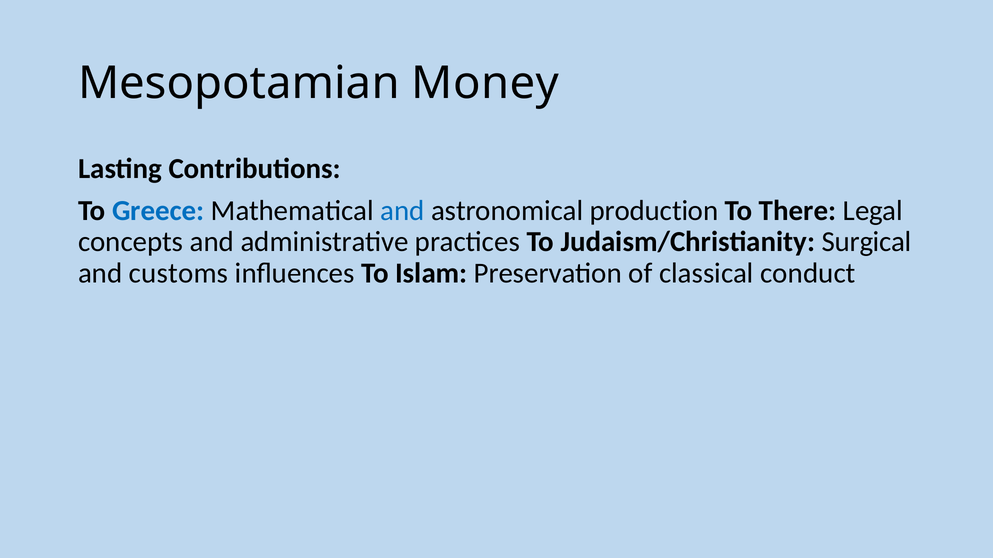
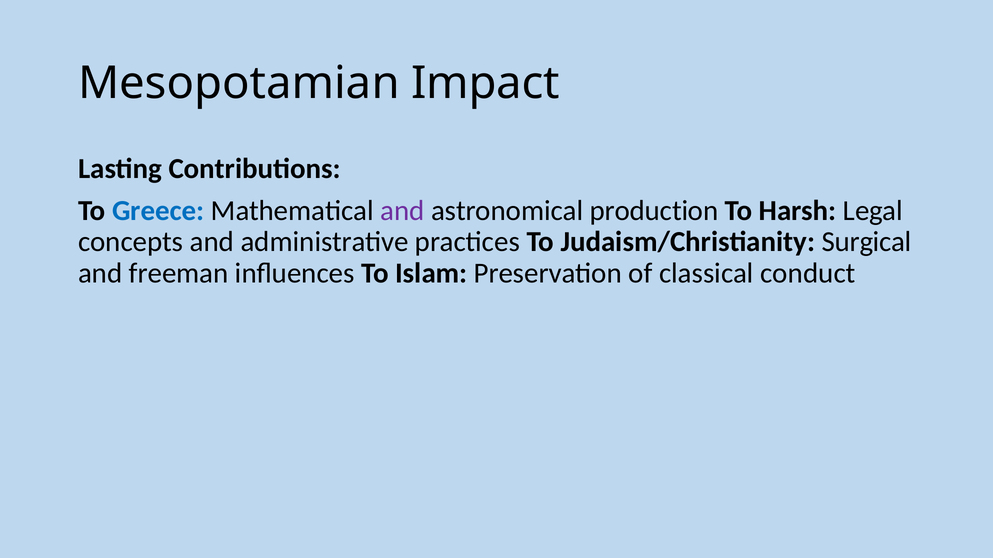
Money: Money -> Impact
and at (402, 211) colour: blue -> purple
There: There -> Harsh
customs: customs -> freeman
